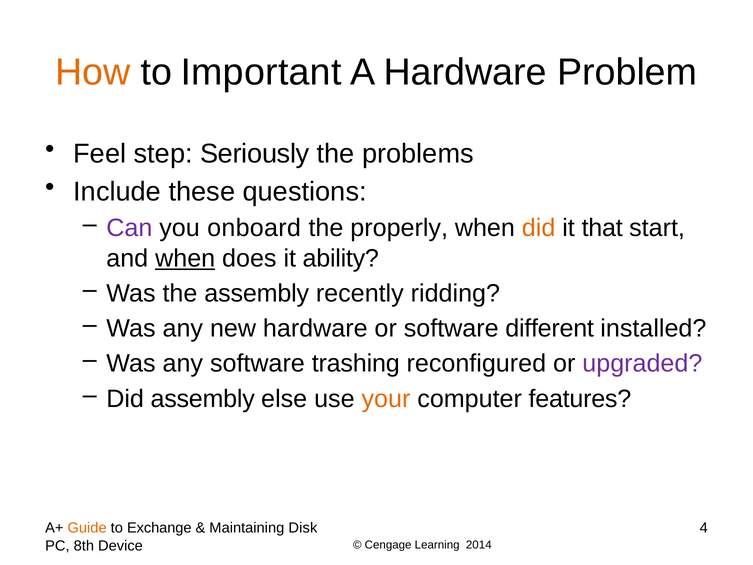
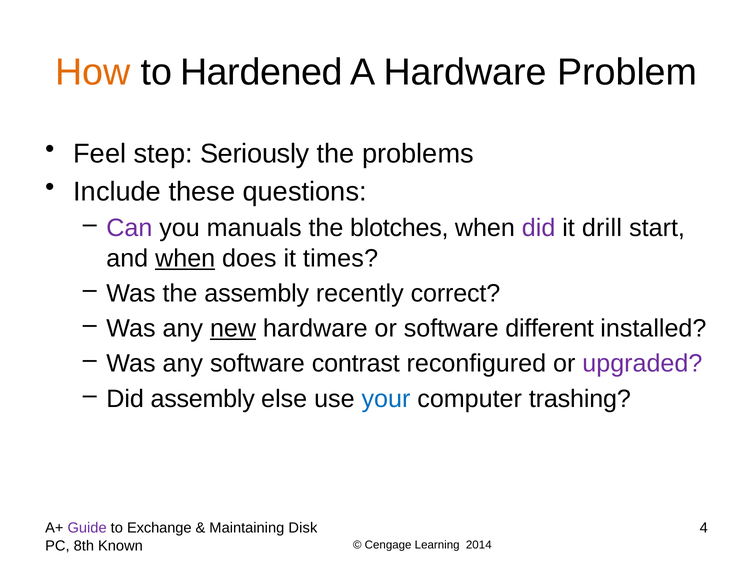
Important: Important -> Hardened
onboard: onboard -> manuals
properly: properly -> blotches
did at (539, 228) colour: orange -> purple
that: that -> drill
ability: ability -> times
ridding: ridding -> correct
new underline: none -> present
trashing: trashing -> contrast
your colour: orange -> blue
features: features -> trashing
Guide colour: orange -> purple
Device: Device -> Known
